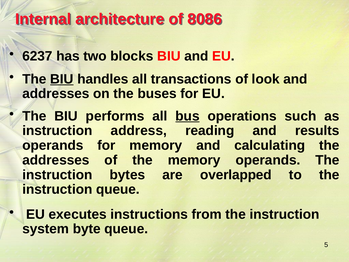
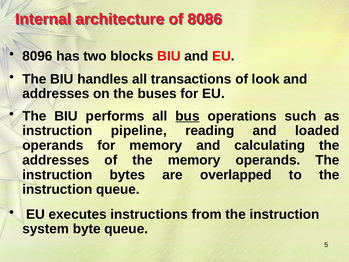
6237: 6237 -> 8096
BIU at (62, 79) underline: present -> none
address: address -> pipeline
results: results -> loaded
